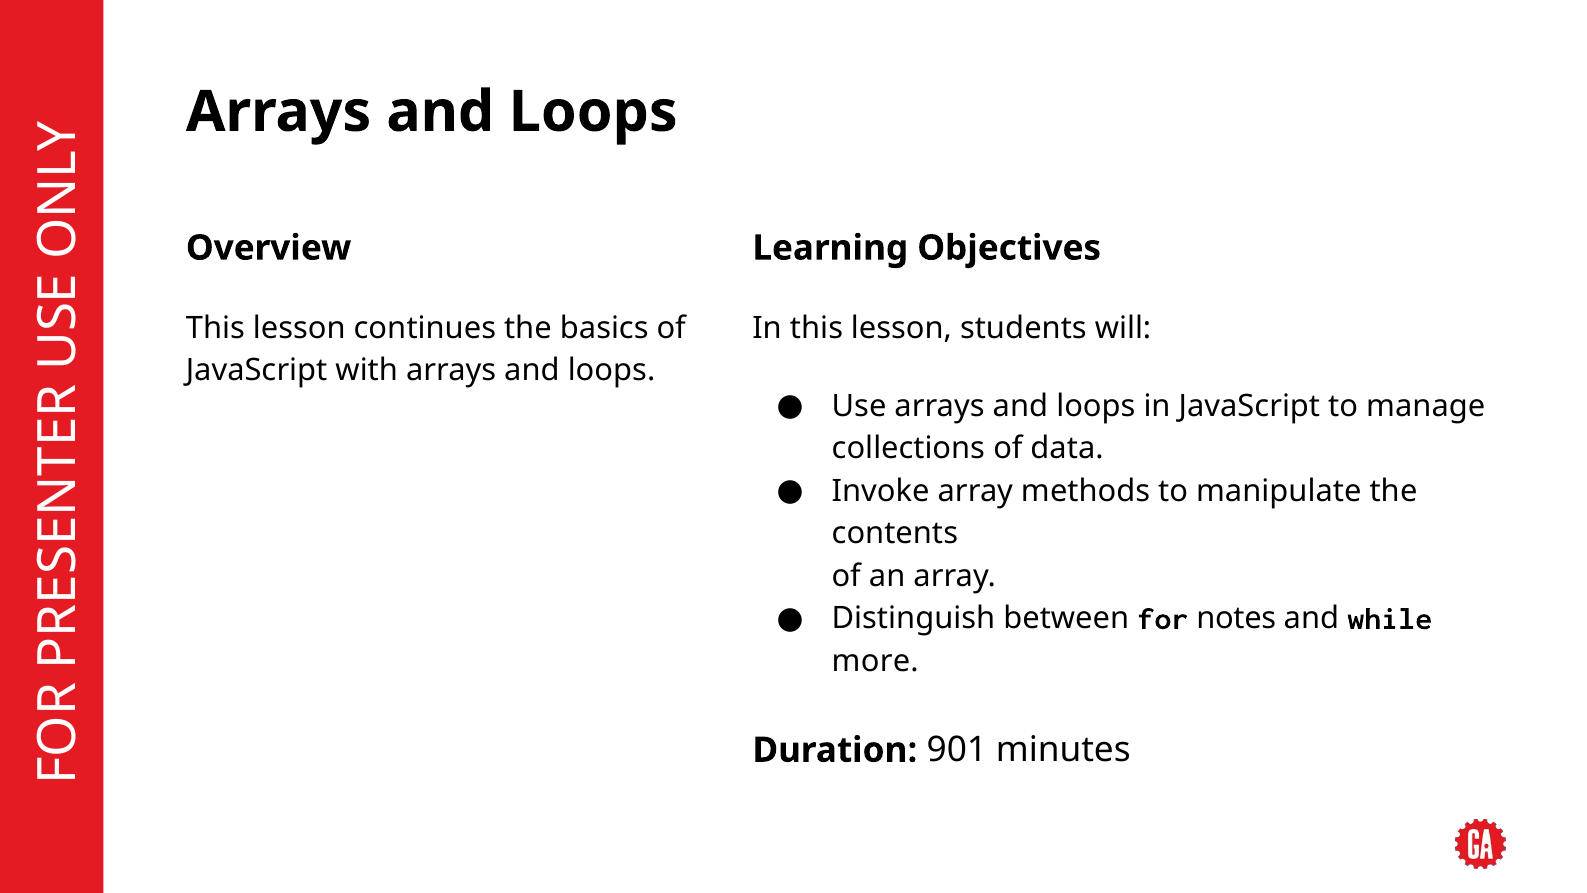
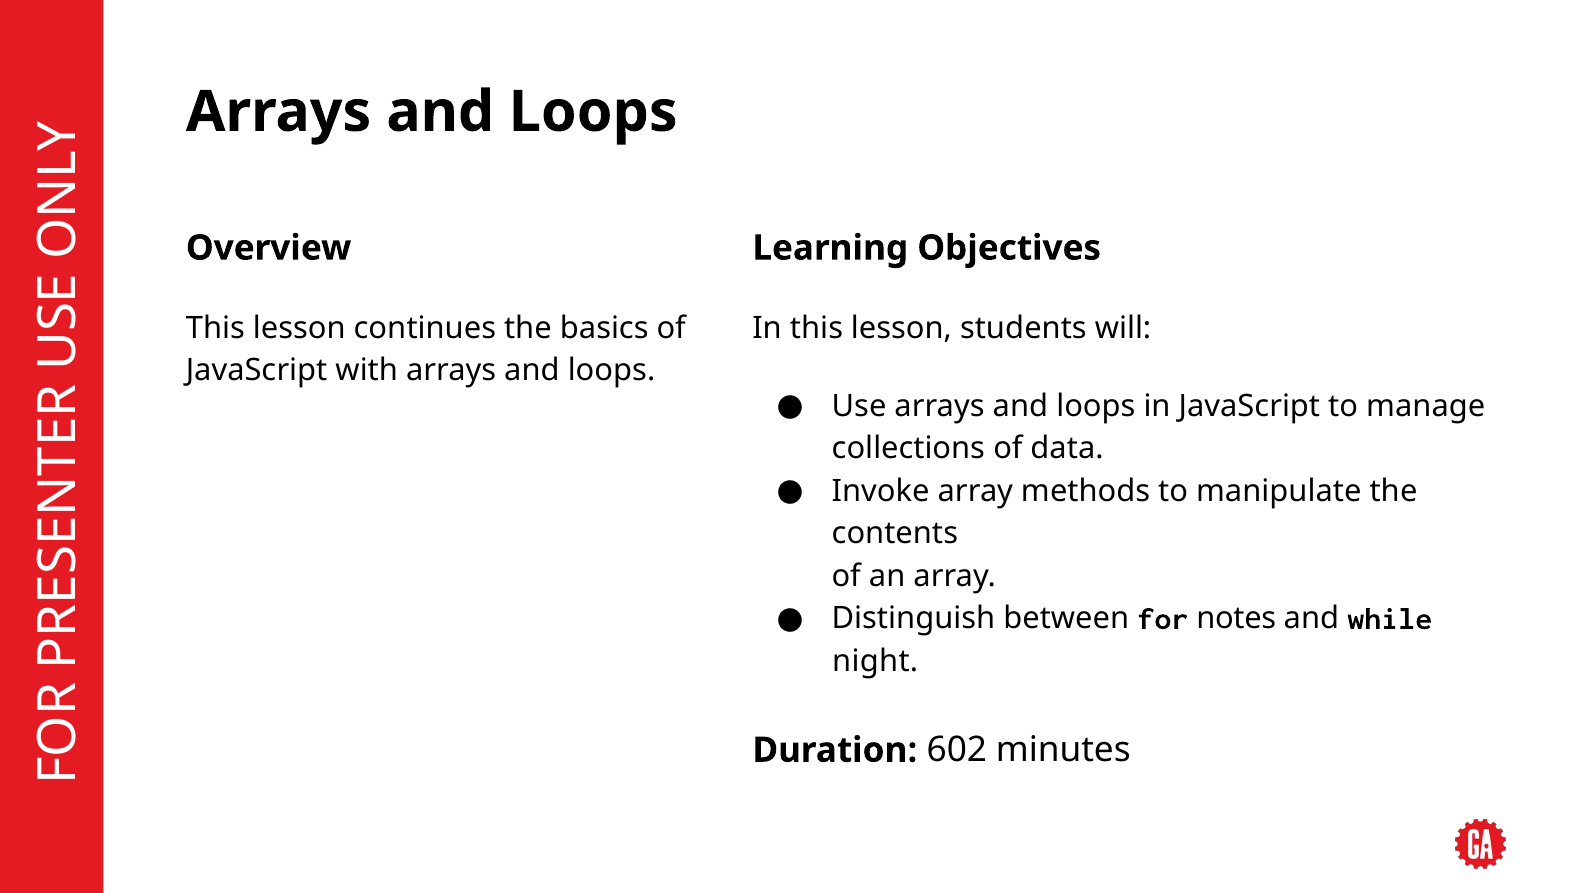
more: more -> night
901: 901 -> 602
